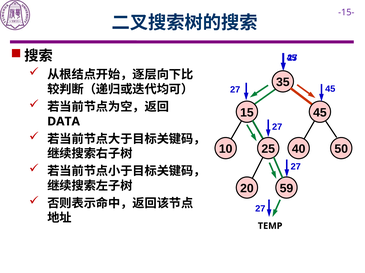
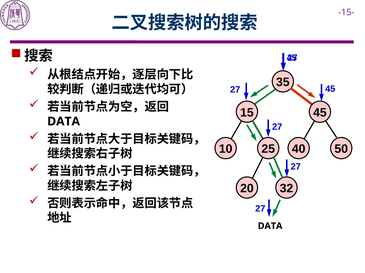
59: 59 -> 32
TEMP at (270, 227): TEMP -> DATA
